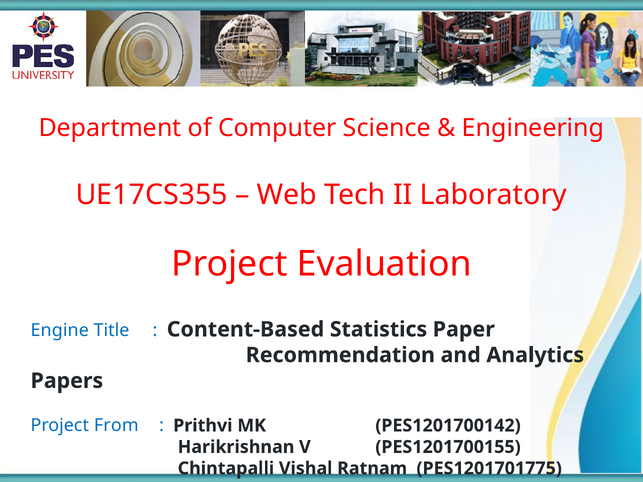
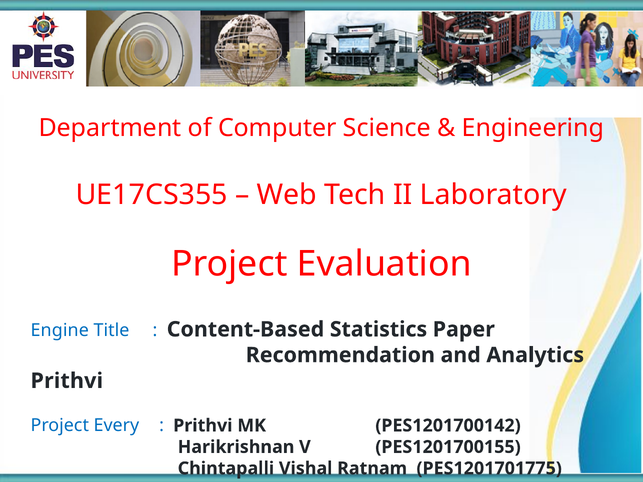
Papers at (67, 381): Papers -> Prithvi
From: From -> Every
